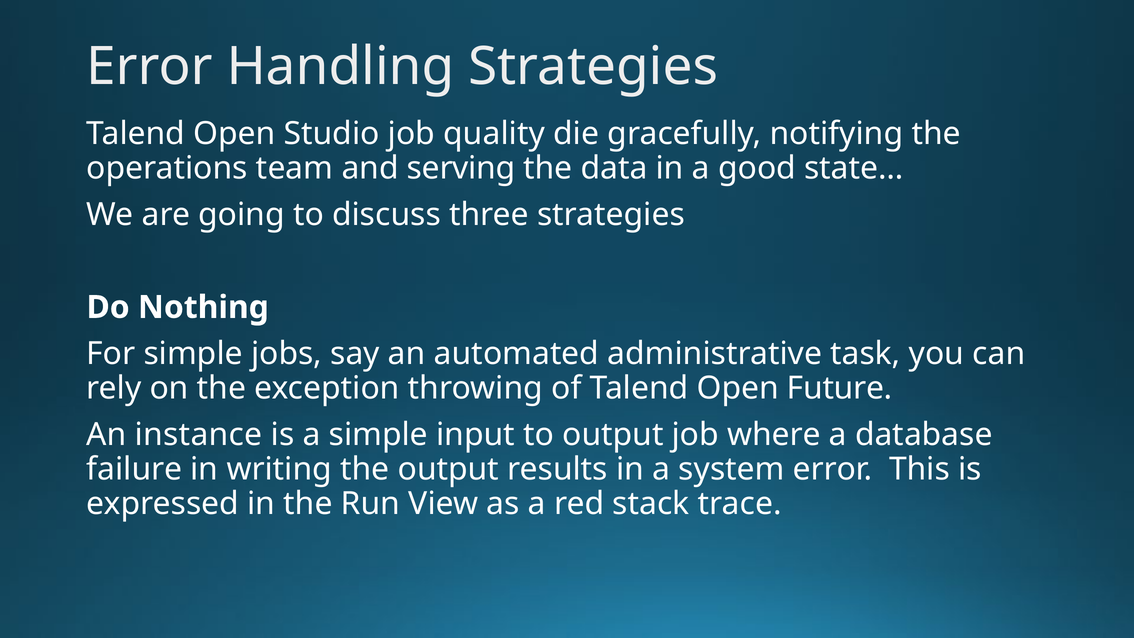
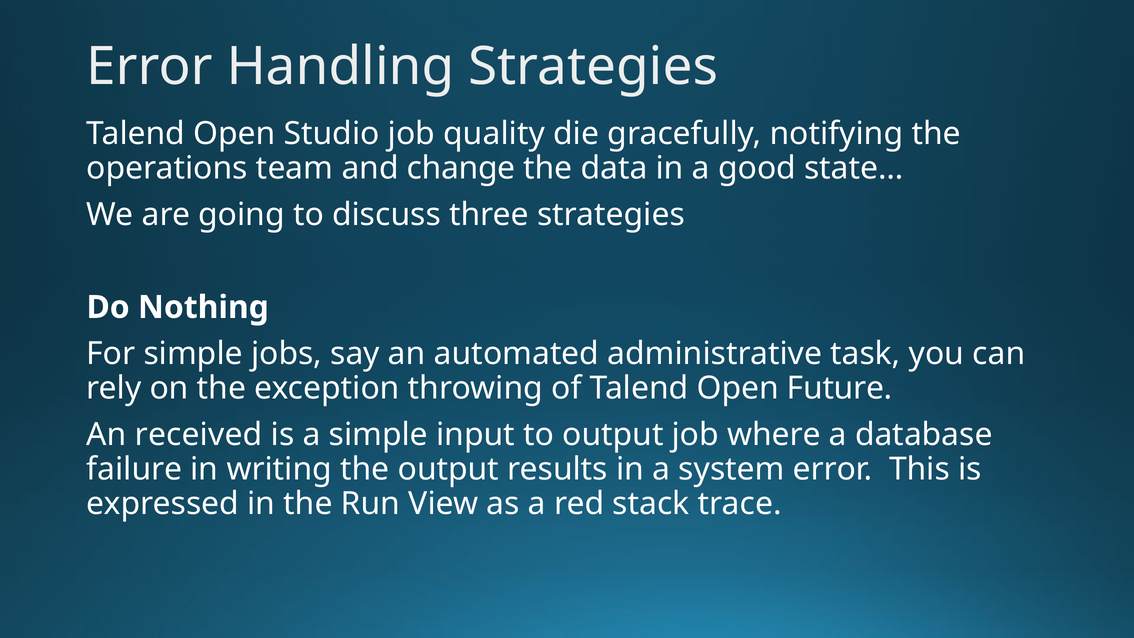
serving: serving -> change
instance: instance -> received
